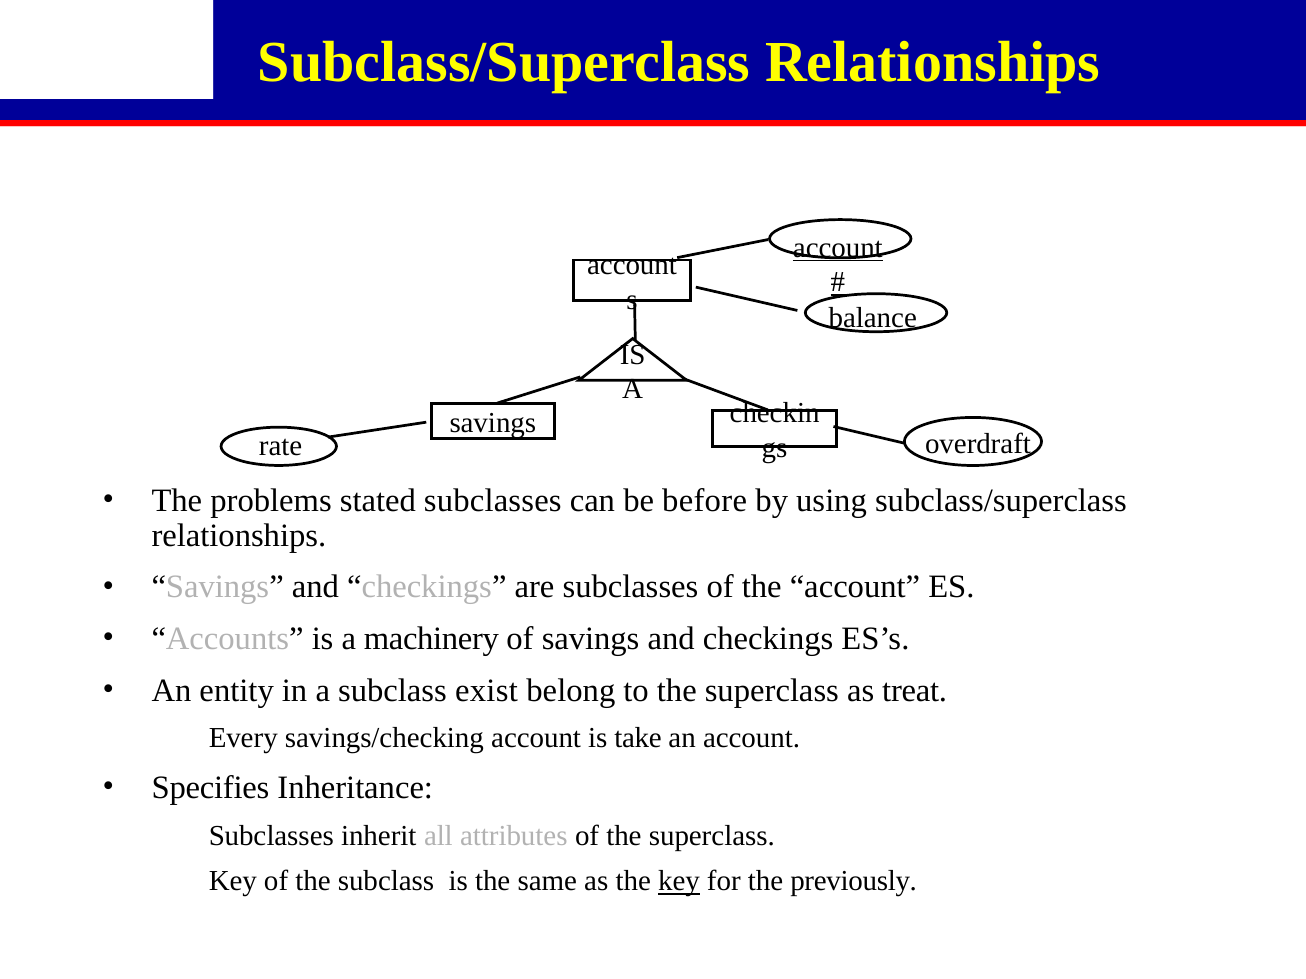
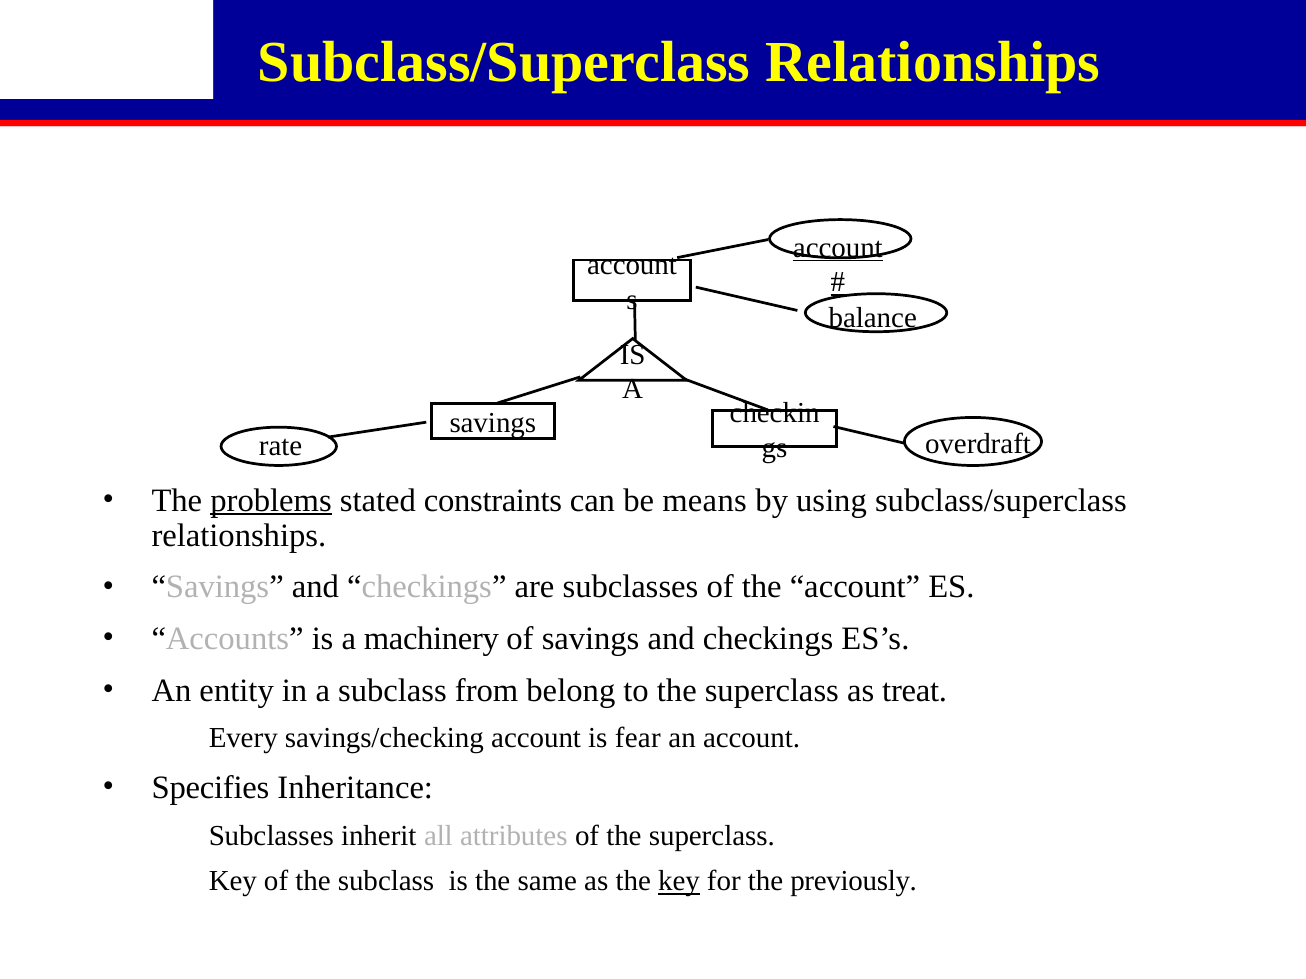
problems underline: none -> present
stated subclasses: subclasses -> constraints
before: before -> means
exist: exist -> from
take: take -> fear
